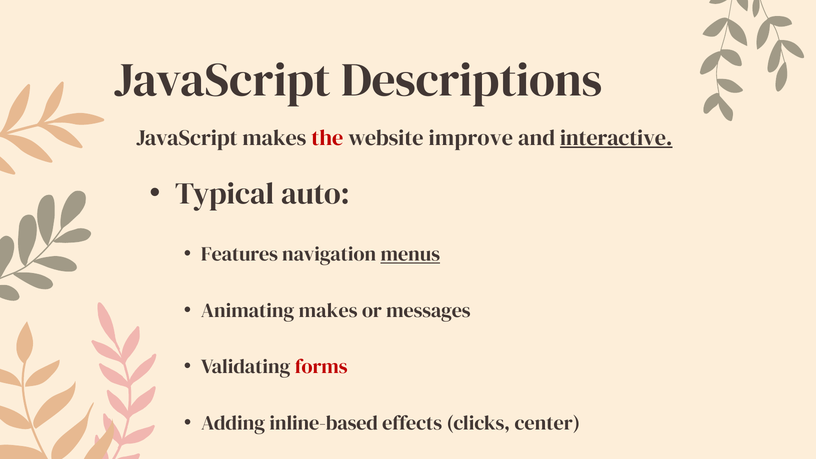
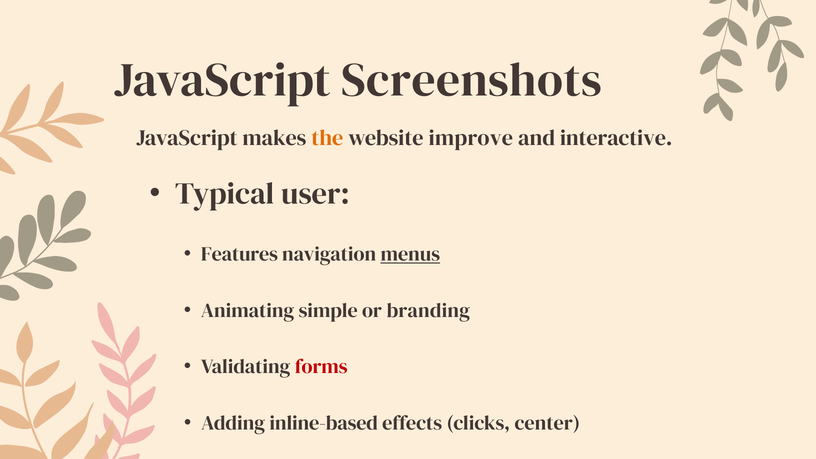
Descriptions: Descriptions -> Screenshots
the colour: red -> orange
interactive underline: present -> none
auto: auto -> user
Animating makes: makes -> simple
messages: messages -> branding
